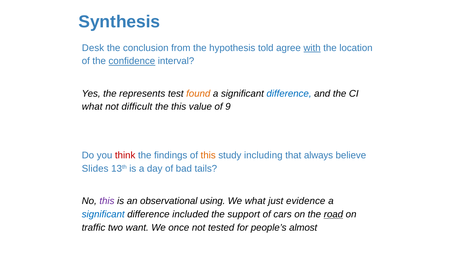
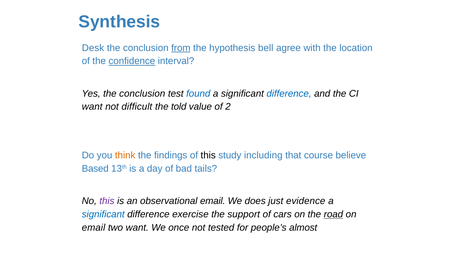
from underline: none -> present
told: told -> bell
with underline: present -> none
Yes the represents: represents -> conclusion
found colour: orange -> blue
what at (92, 107): what -> want
the this: this -> told
9: 9 -> 2
think colour: red -> orange
this at (208, 155) colour: orange -> black
always: always -> course
Slides: Slides -> Based
observational using: using -> email
We what: what -> does
included: included -> exercise
traffic at (94, 228): traffic -> email
